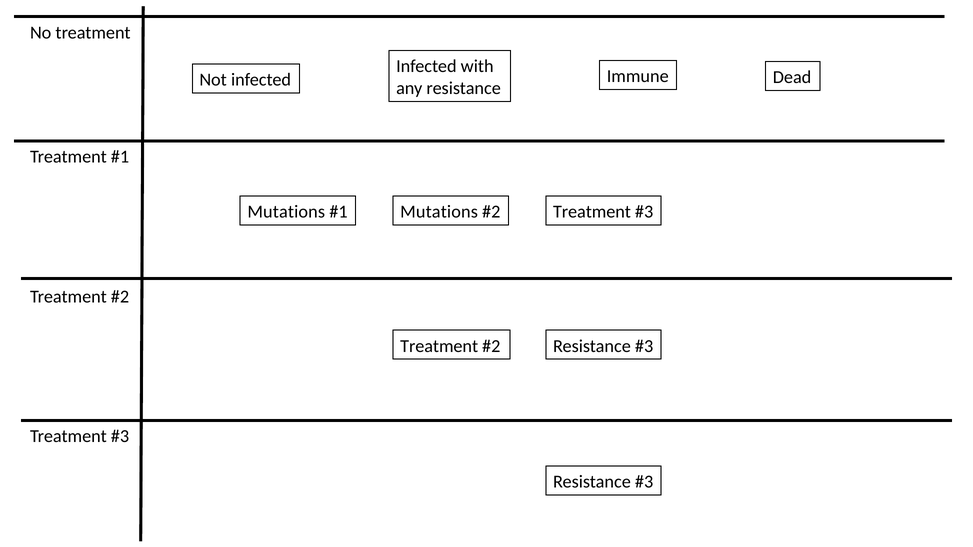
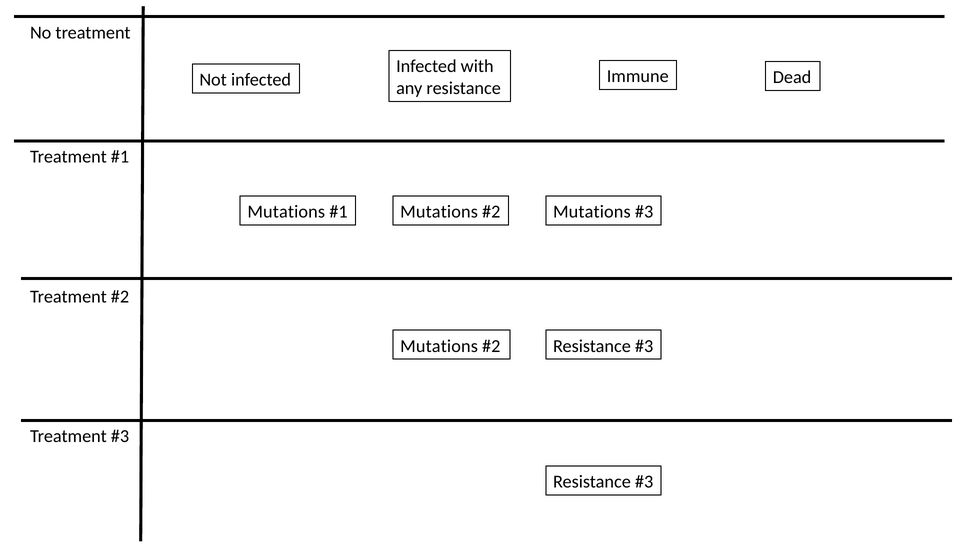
Treatment at (592, 212): Treatment -> Mutations
Treatment at (439, 346): Treatment -> Mutations
